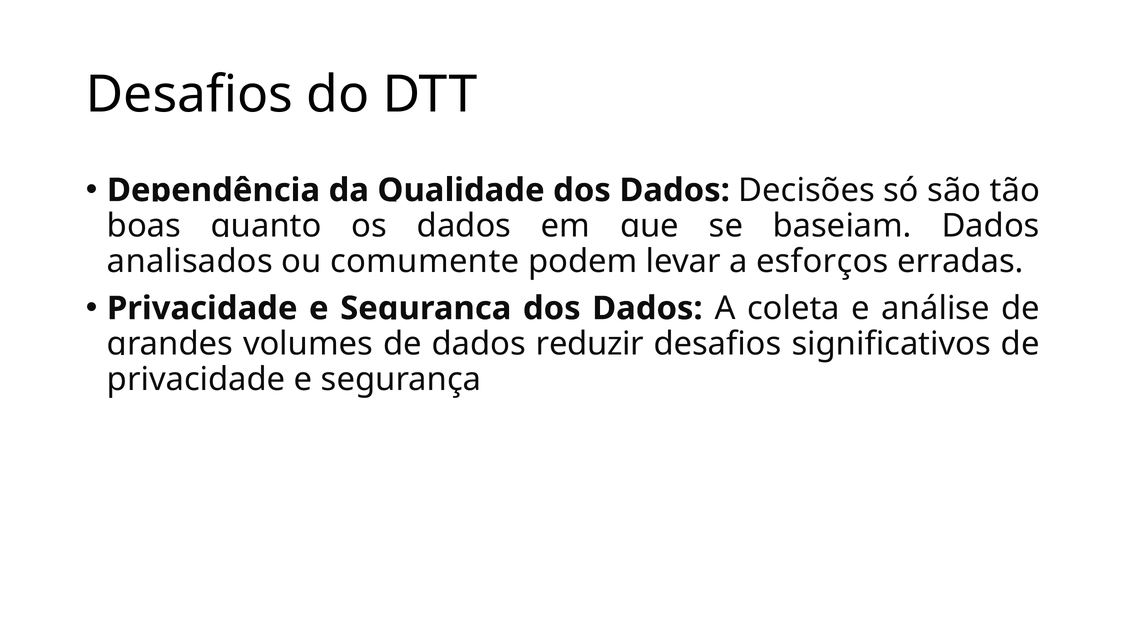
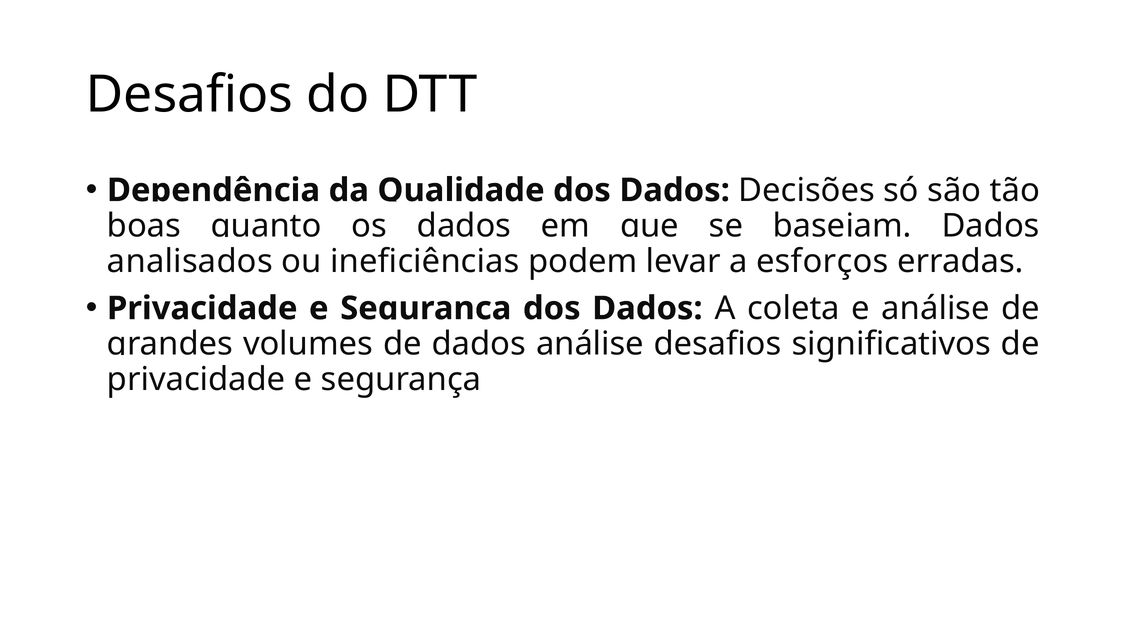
comumente: comumente -> ineficiências
reduzir at (590, 344): reduzir -> análise
